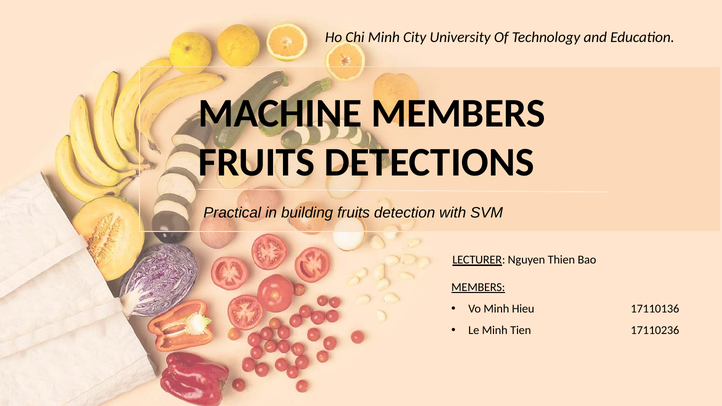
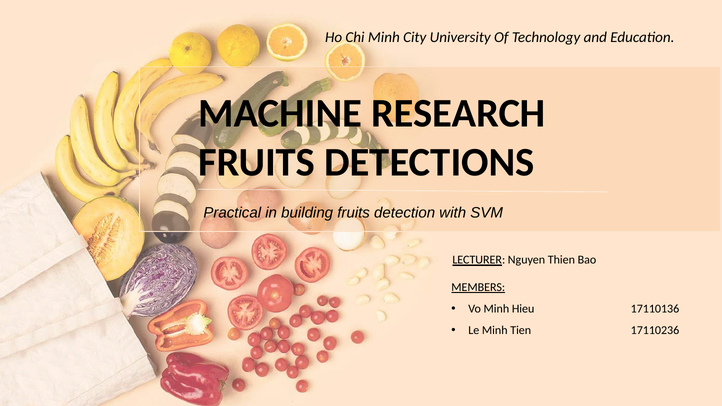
MACHINE MEMBERS: MEMBERS -> RESEARCH
